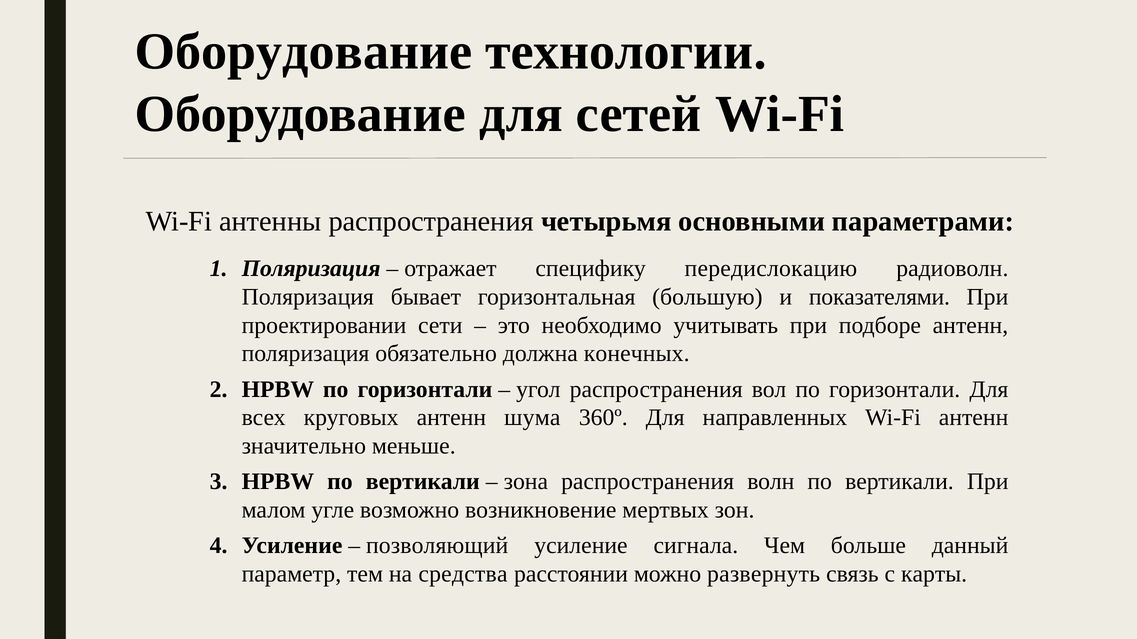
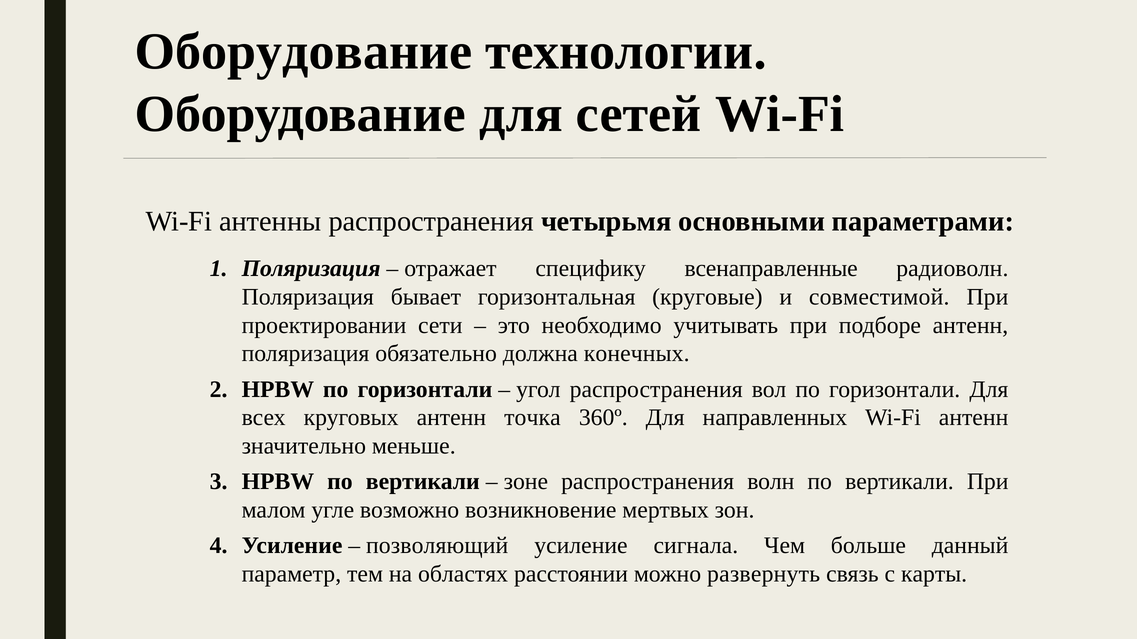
передислокацию: передислокацию -> всенаправленные
большую: большую -> круговые
показателями: показателями -> совместимой
шума: шума -> точка
зона: зона -> зоне
средства: средства -> областях
